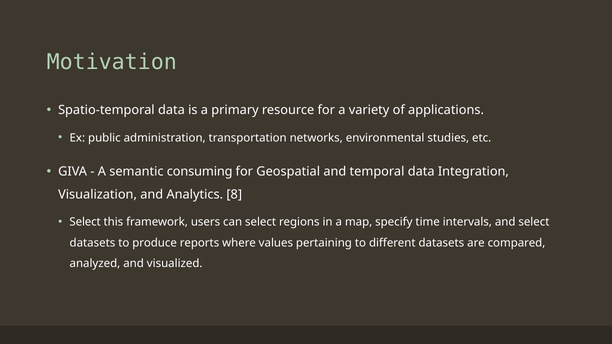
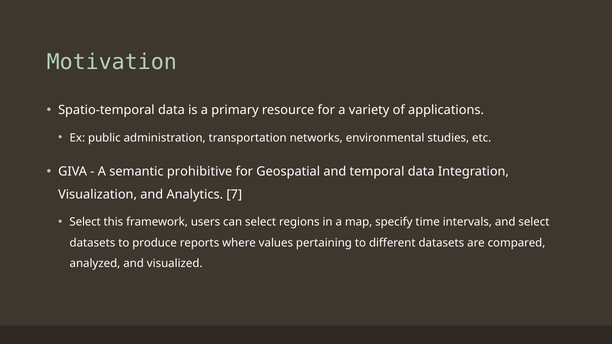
consuming: consuming -> prohibitive
8: 8 -> 7
